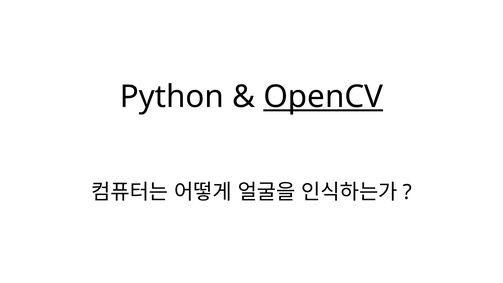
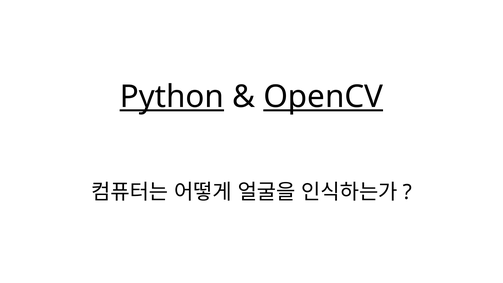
Python underline: none -> present
